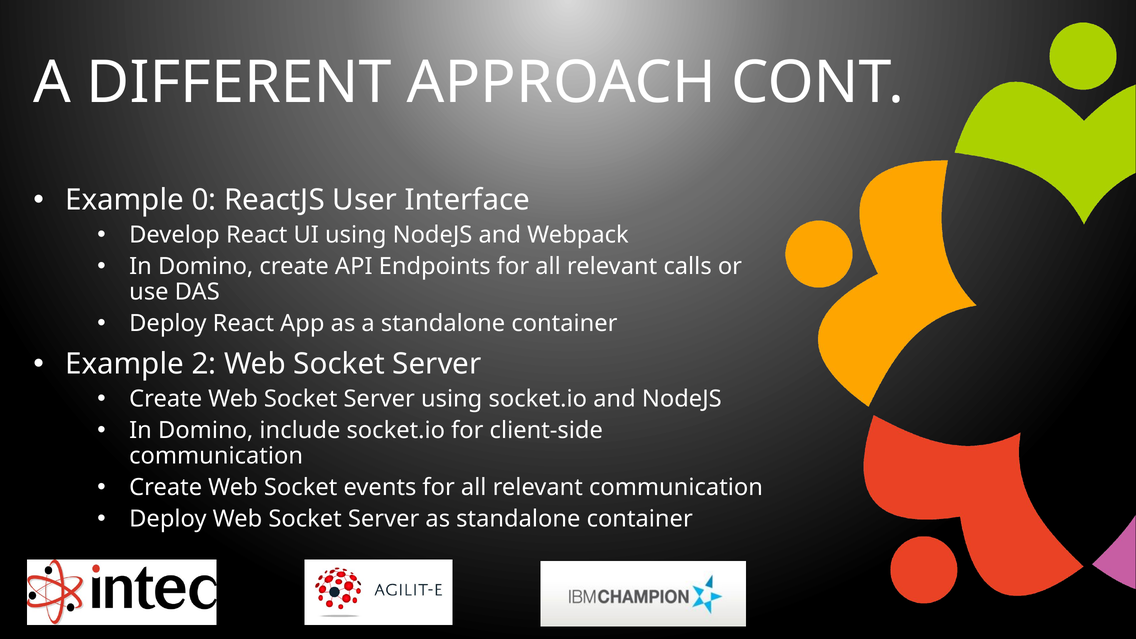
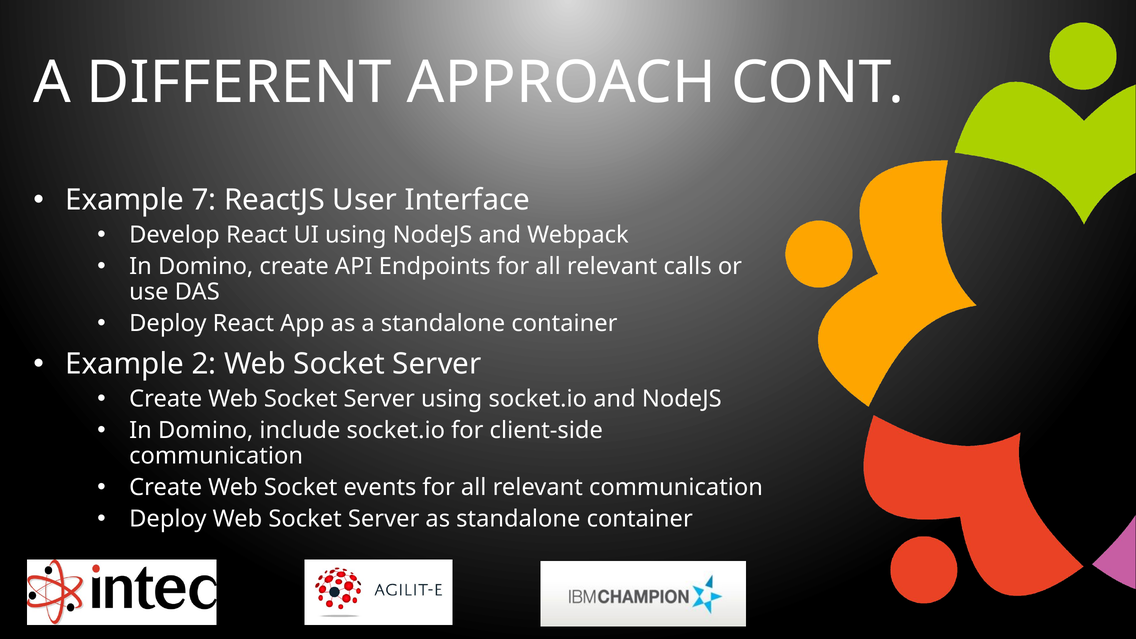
0: 0 -> 7
